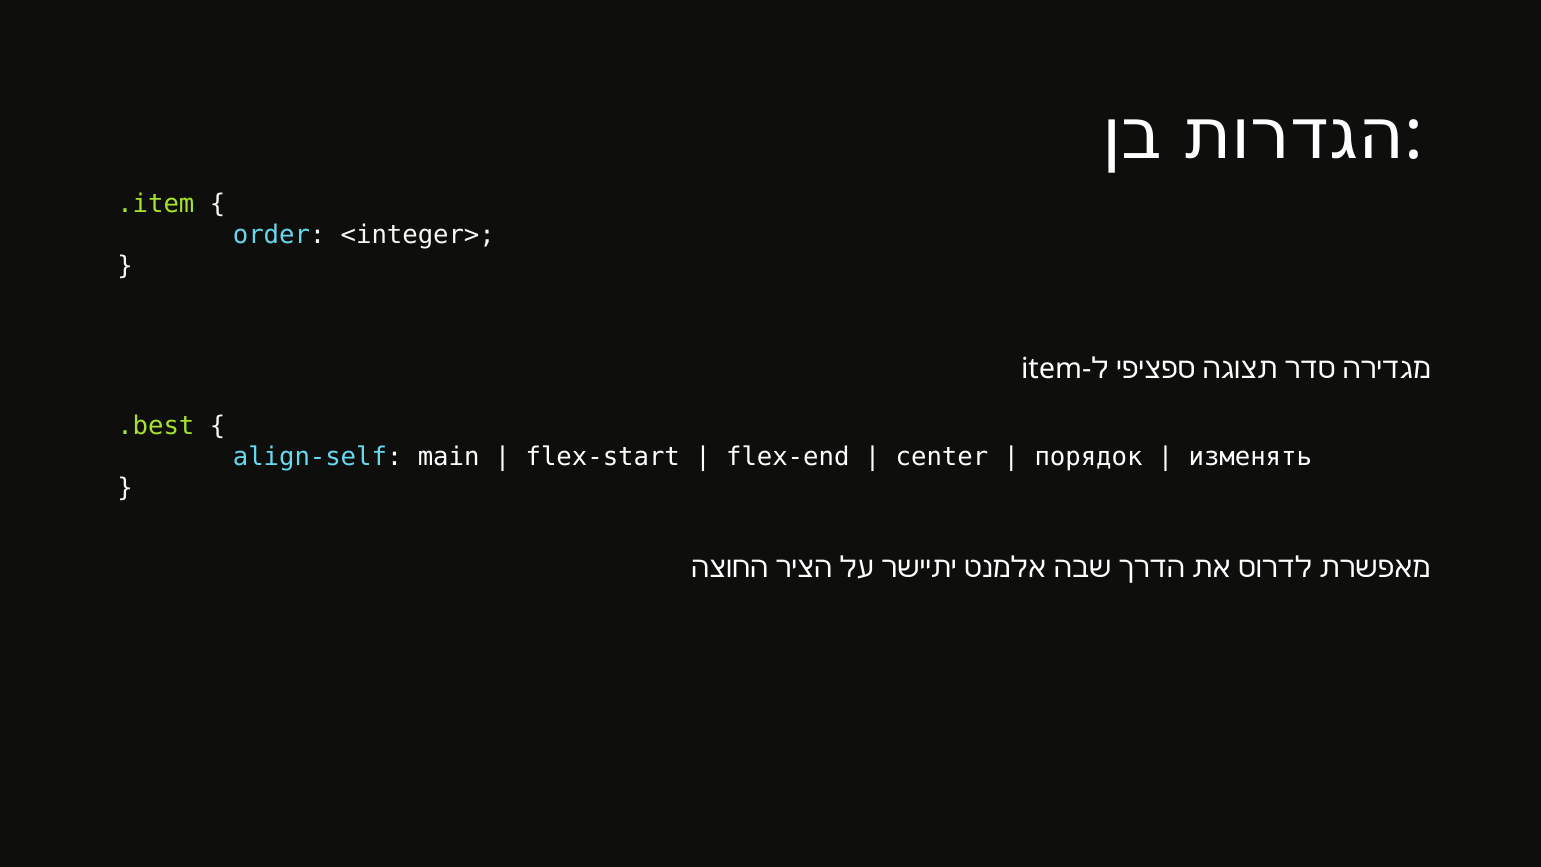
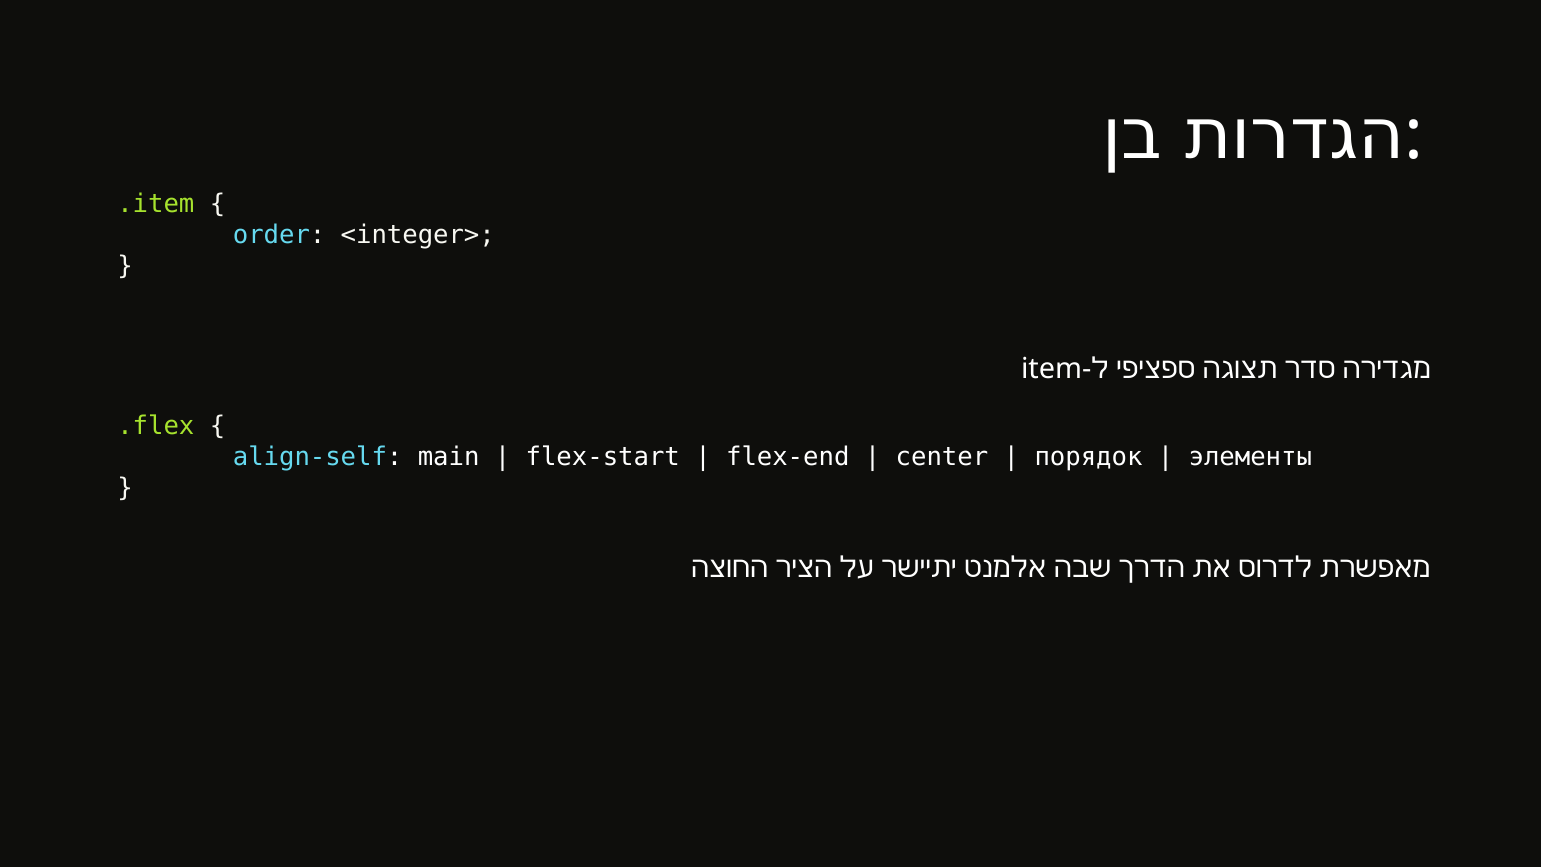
.best: .best -> .flex
изменять: изменять -> элементы
